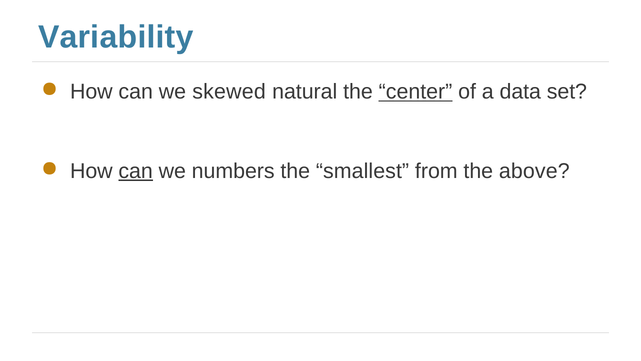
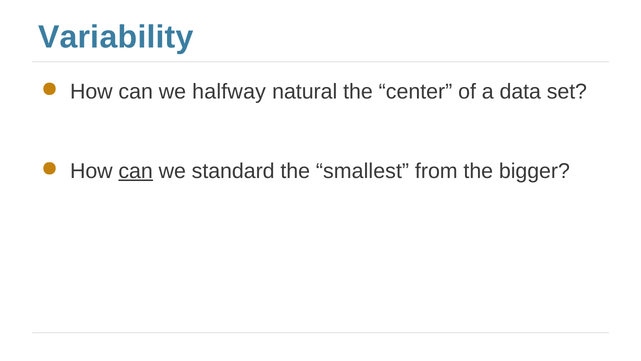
skewed: skewed -> halfway
center underline: present -> none
numbers: numbers -> standard
above: above -> bigger
